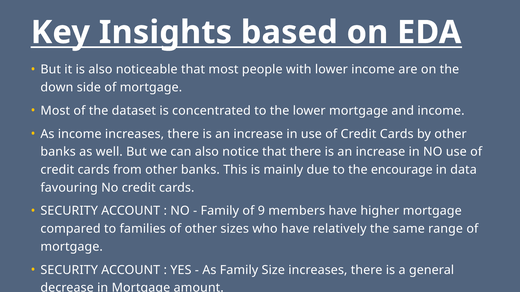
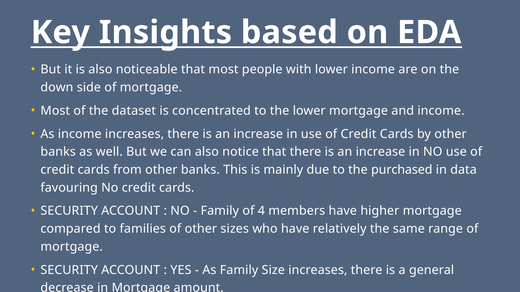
encourage: encourage -> purchased
of 9: 9 -> 4
